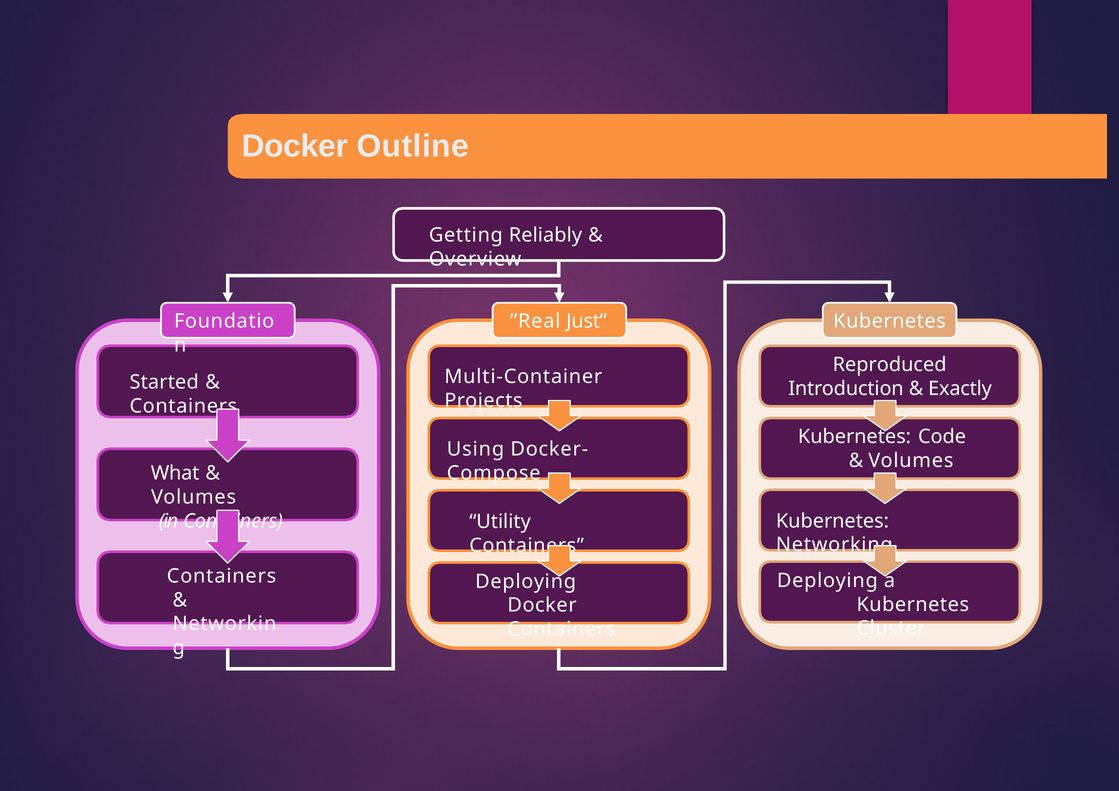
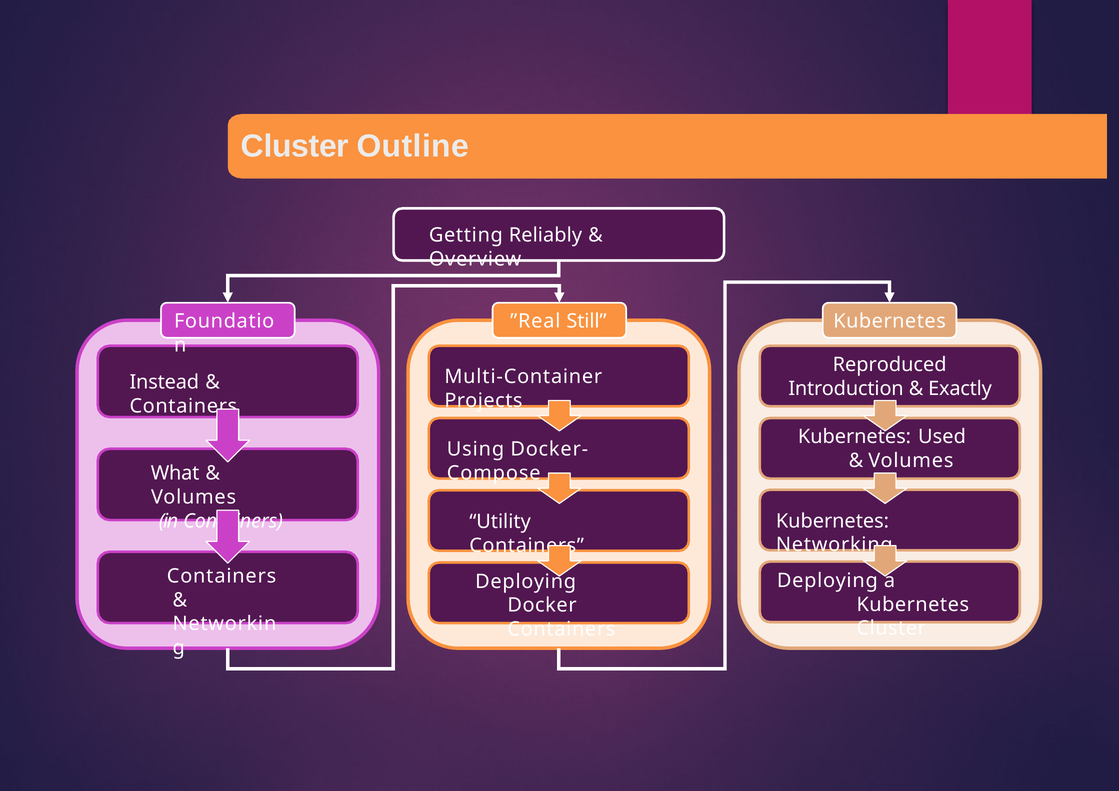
Docker at (295, 146): Docker -> Cluster
Just: Just -> Still
Started: Started -> Instead
Code: Code -> Used
